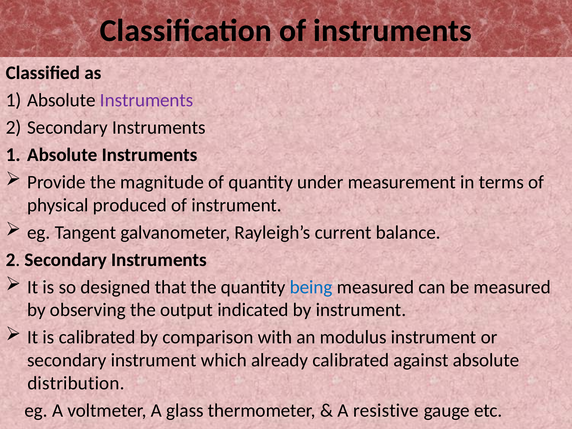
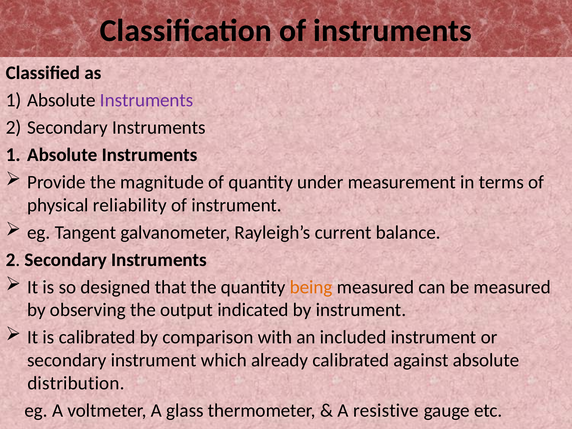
produced: produced -> reliability
being colour: blue -> orange
modulus: modulus -> included
